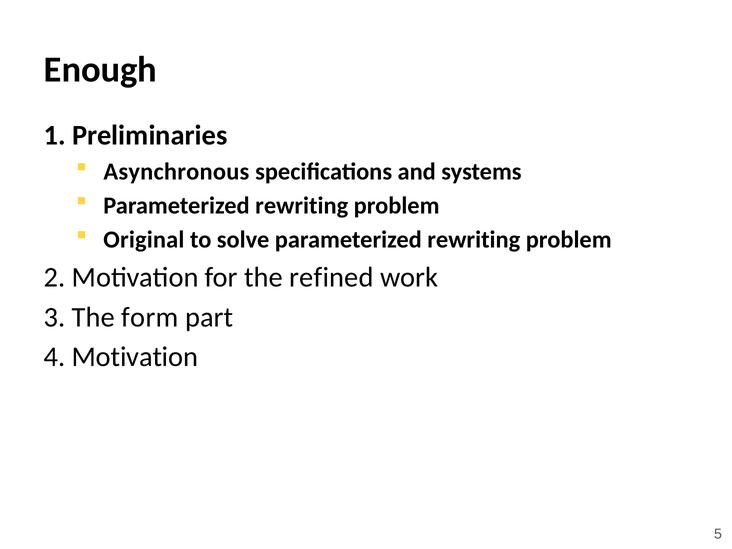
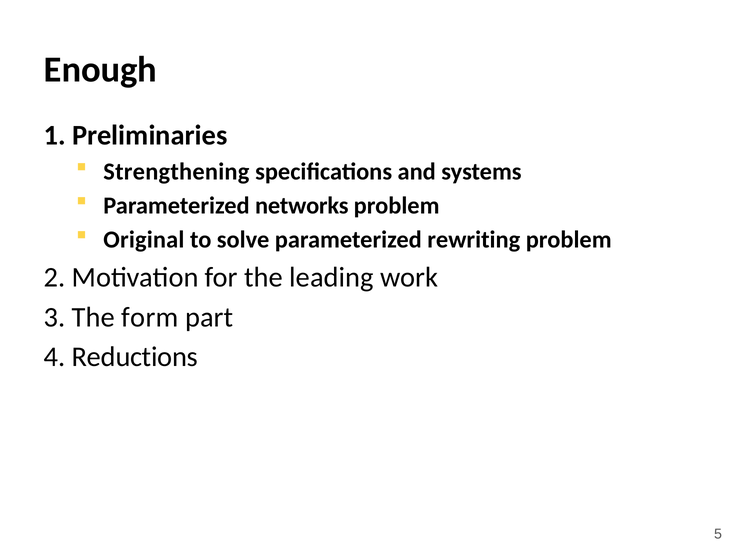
Asynchronous: Asynchronous -> Strengthening
rewriting at (302, 206): rewriting -> networks
refined: refined -> leading
4 Motivation: Motivation -> Reductions
